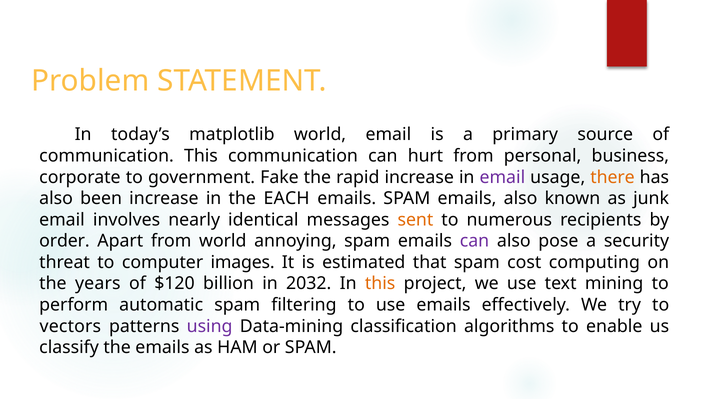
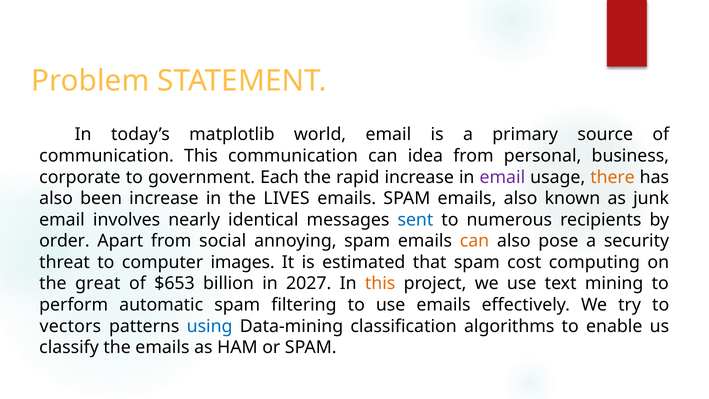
hurt: hurt -> idea
Fake: Fake -> Each
EACH: EACH -> LIVES
sent colour: orange -> blue
from world: world -> social
can at (474, 241) colour: purple -> orange
years: years -> great
$120: $120 -> $653
2032: 2032 -> 2027
using colour: purple -> blue
